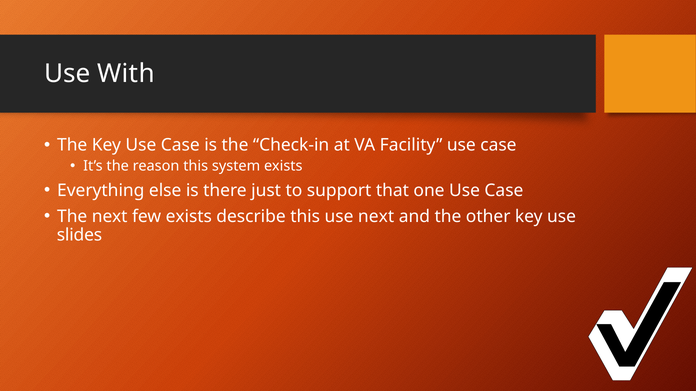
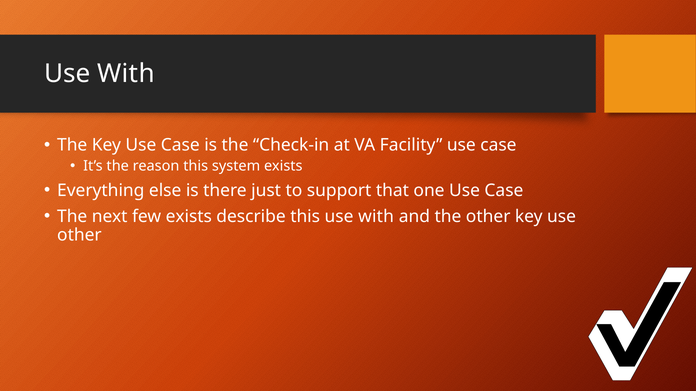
this use next: next -> with
slides at (79, 235): slides -> other
